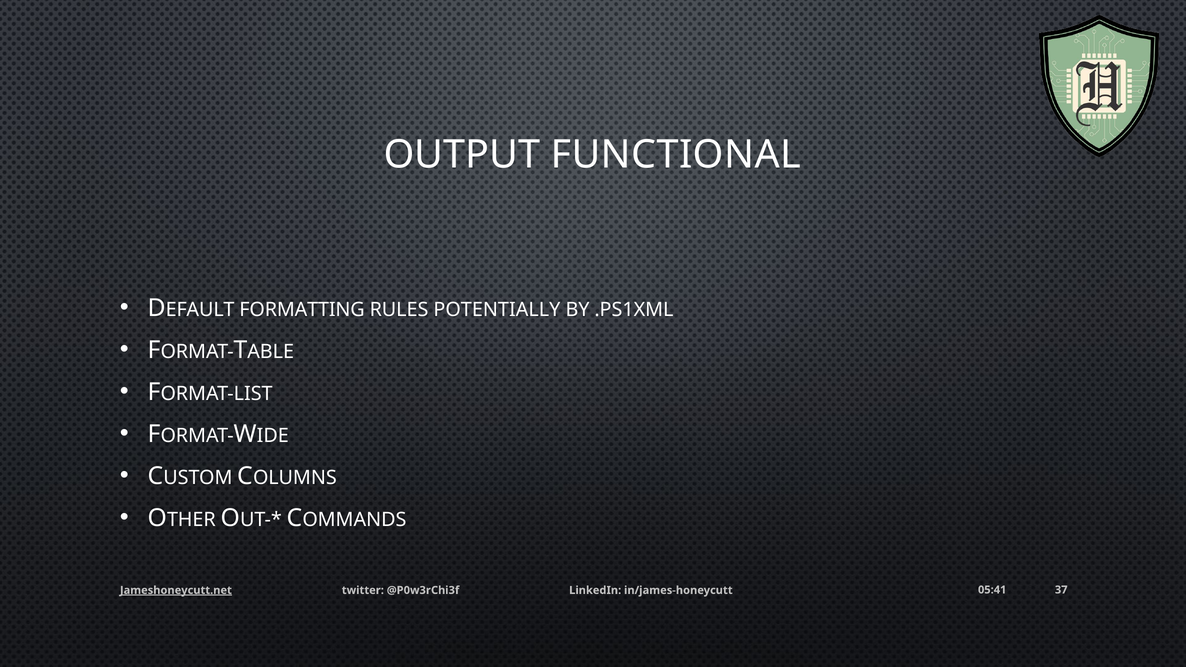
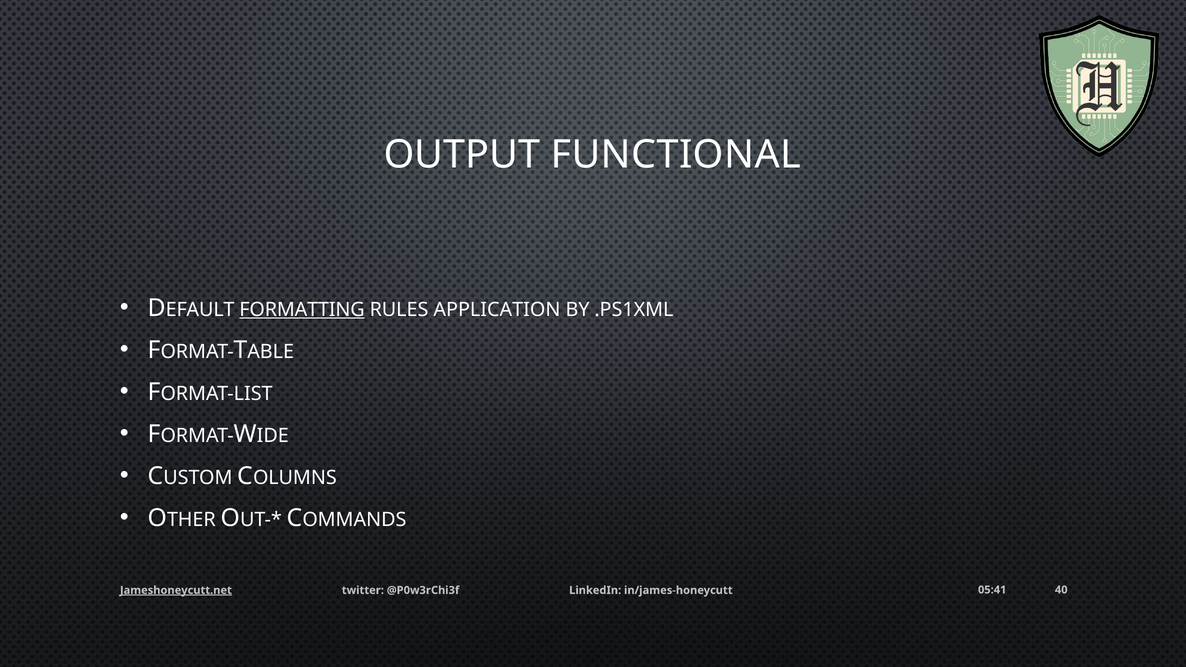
FORMATTING underline: none -> present
POTENTIALLY: POTENTIALLY -> APPLICATION
37: 37 -> 40
